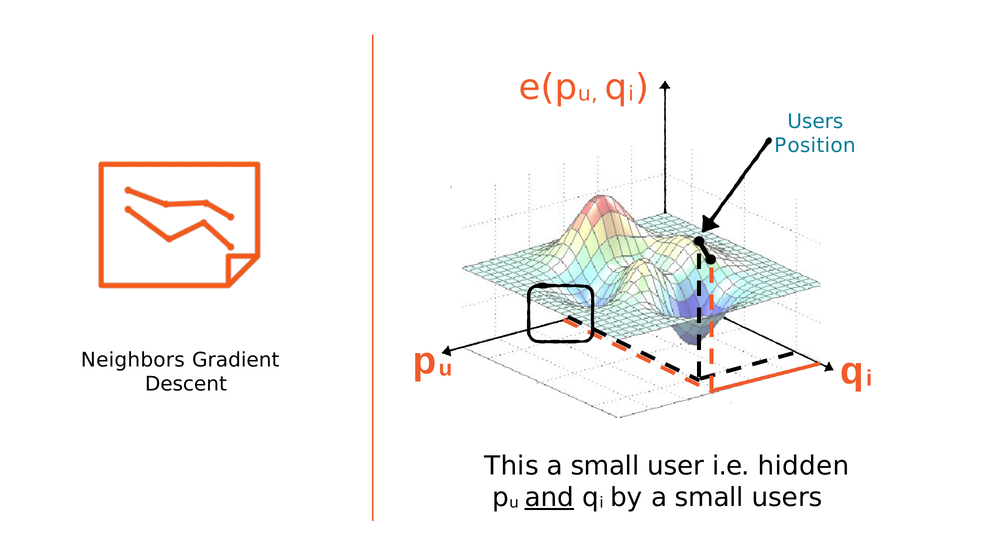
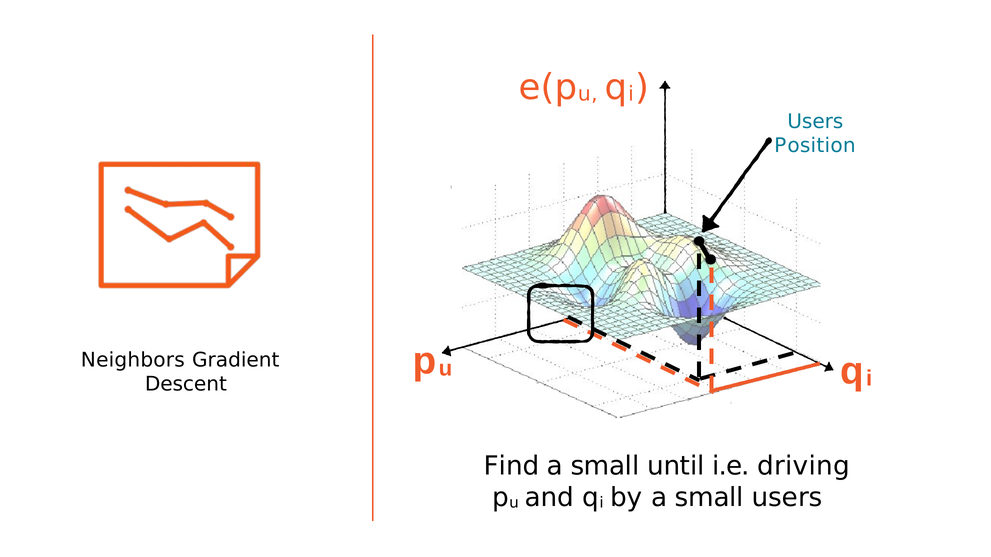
This: This -> Find
user: user -> until
hidden: hidden -> driving
and underline: present -> none
